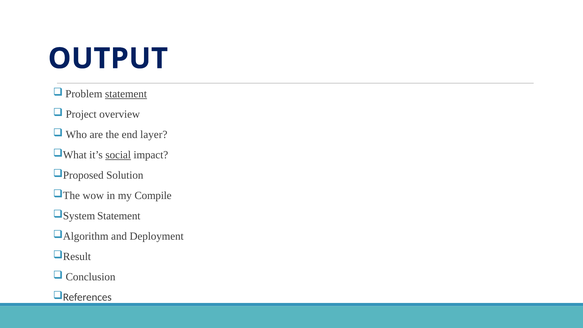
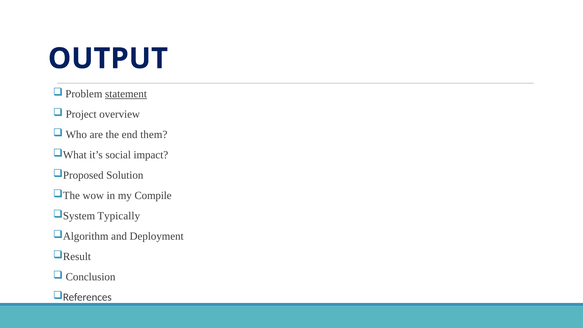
layer: layer -> them
social underline: present -> none
Statement at (119, 216): Statement -> Typically
